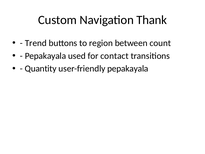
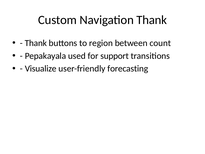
Trend at (36, 43): Trend -> Thank
contact: contact -> support
Quantity: Quantity -> Visualize
user-friendly pepakayala: pepakayala -> forecasting
